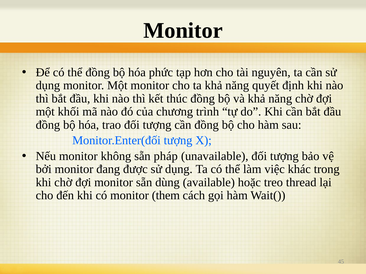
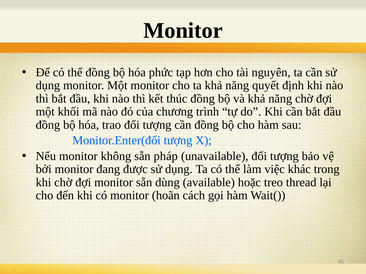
them: them -> hoãn
